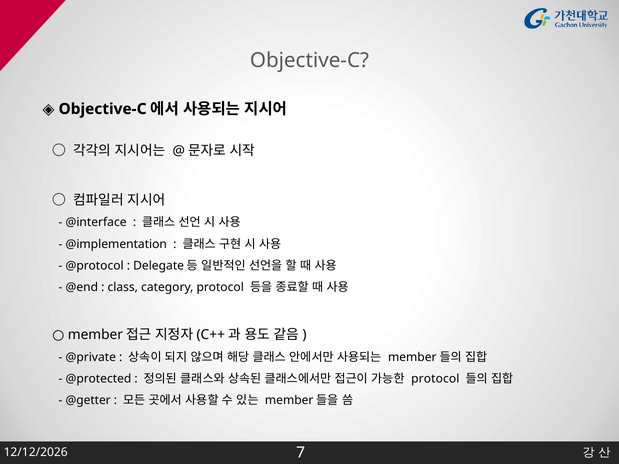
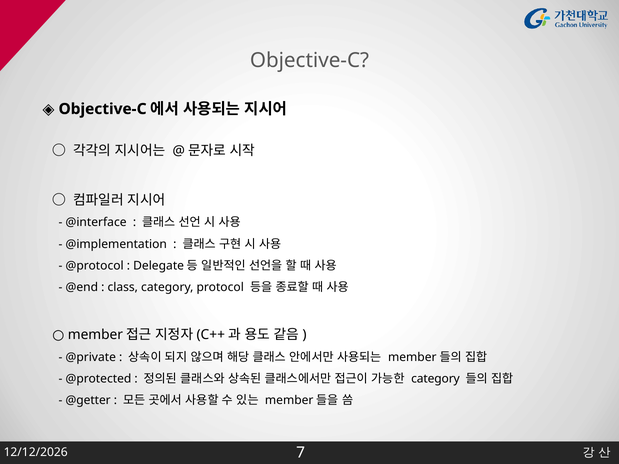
protocol at (435, 379): protocol -> category
